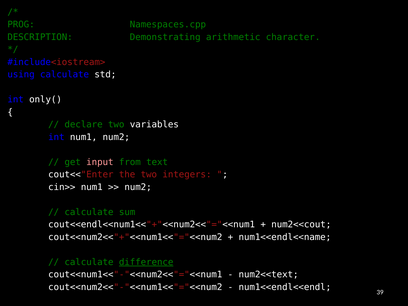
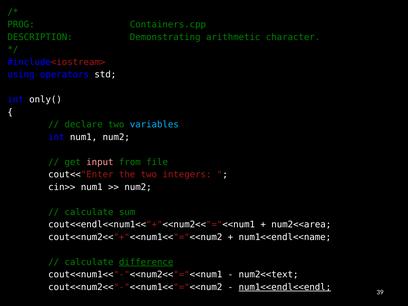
Namespaces.cpp: Namespaces.cpp -> Containers.cpp
using calculate: calculate -> operators
variables colour: white -> light blue
text: text -> file
num2<<cout: num2<<cout -> num2<<area
num1<<endl<<endl underline: none -> present
